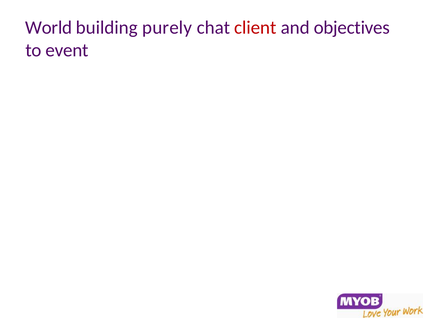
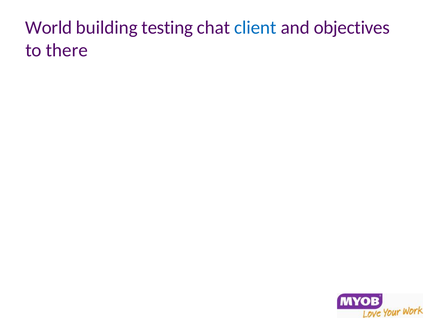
purely: purely -> testing
client colour: red -> blue
event: event -> there
